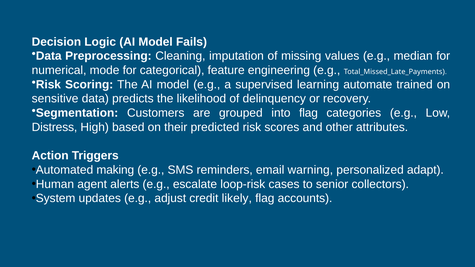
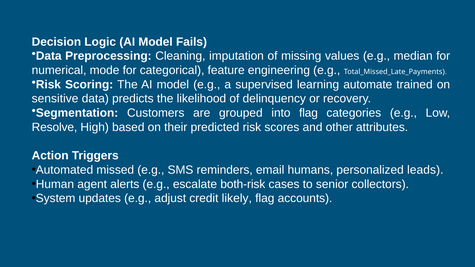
Distress: Distress -> Resolve
making: making -> missed
warning: warning -> humans
adapt: adapt -> leads
loop-risk: loop-risk -> both-risk
